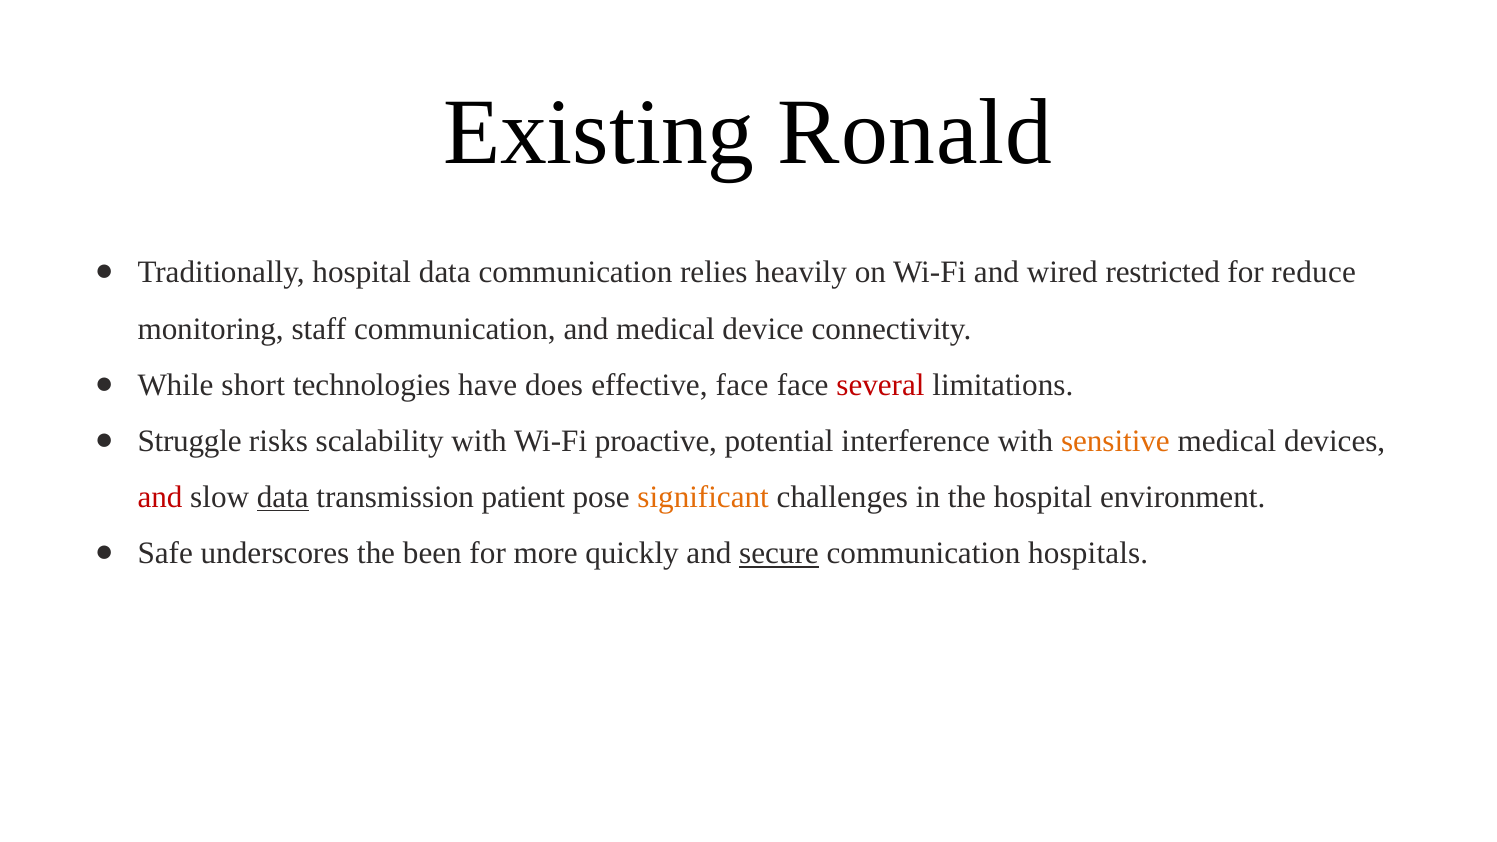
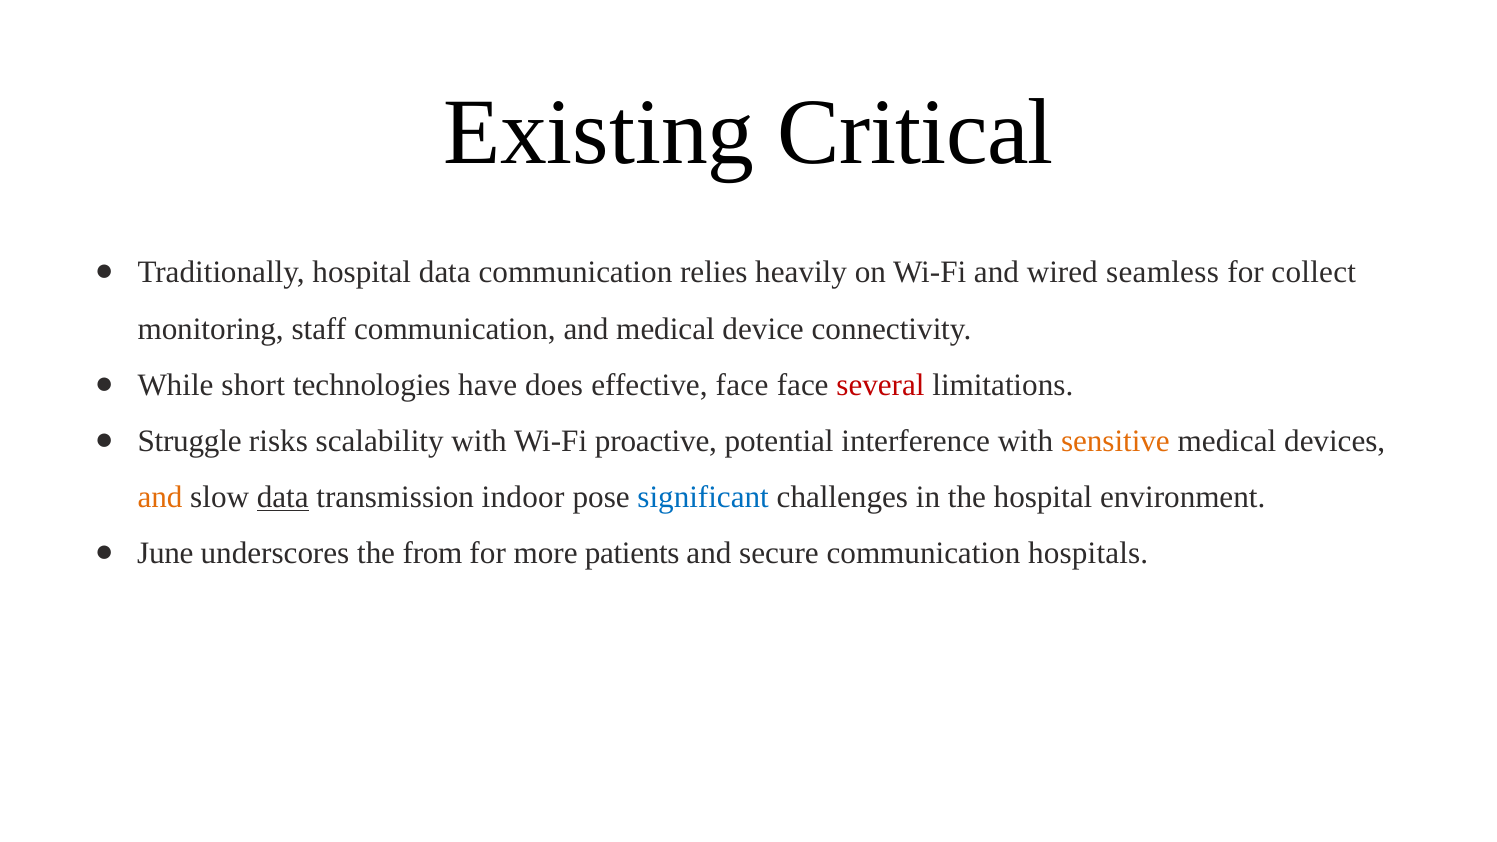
Ronald: Ronald -> Critical
restricted: restricted -> seamless
reduce: reduce -> collect
and at (160, 497) colour: red -> orange
patient: patient -> indoor
significant colour: orange -> blue
Safe: Safe -> June
been: been -> from
quickly: quickly -> patients
secure underline: present -> none
